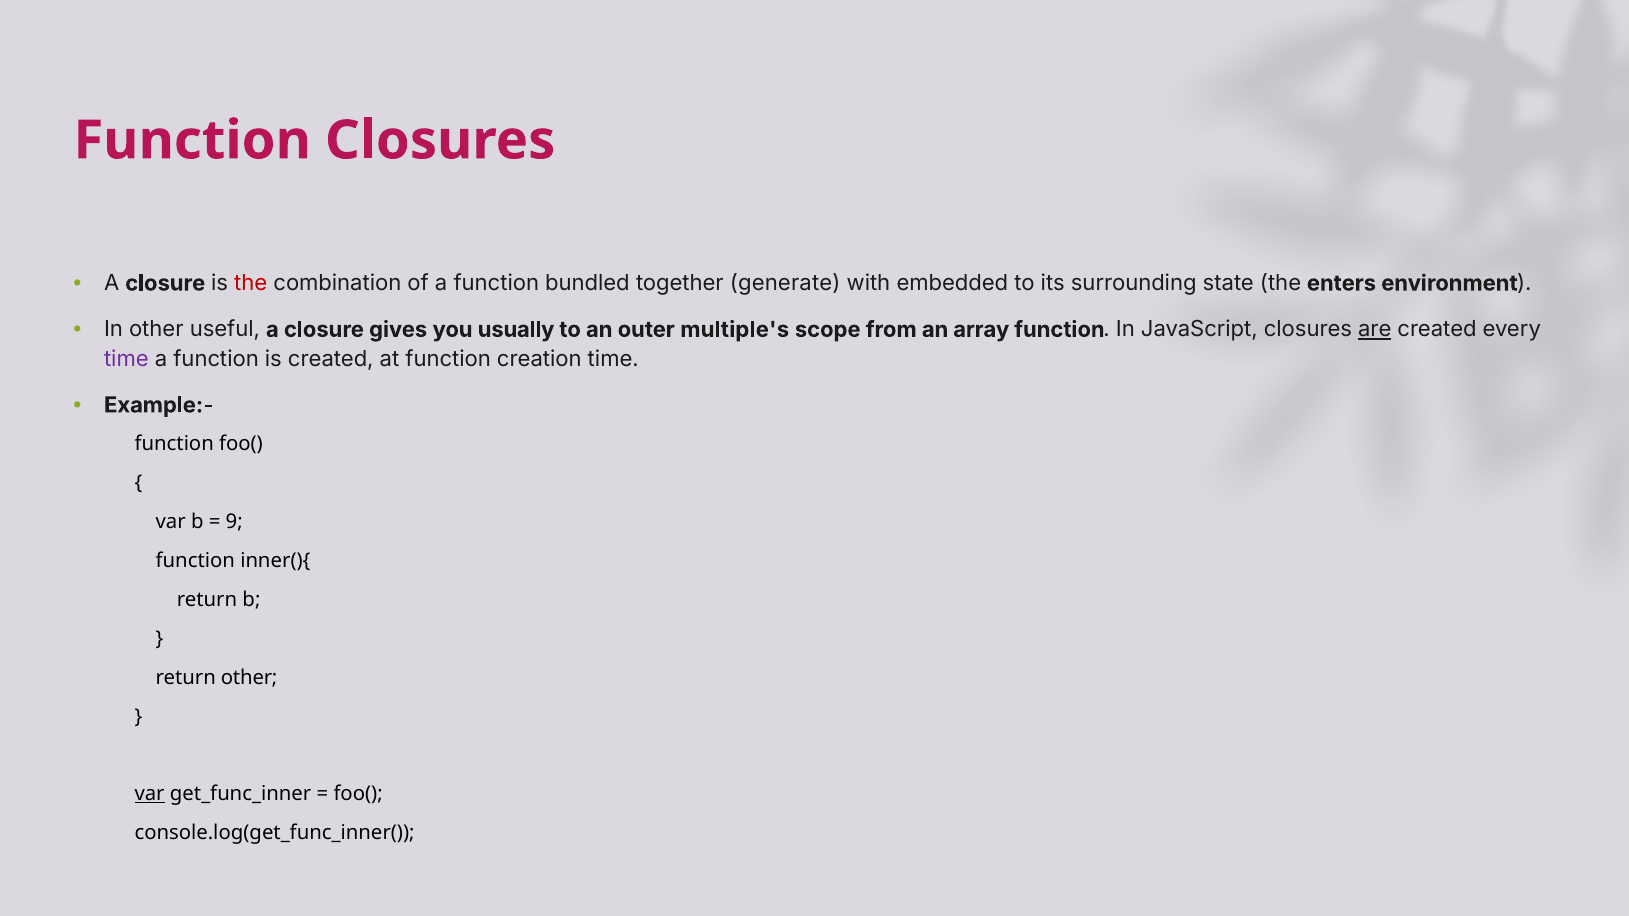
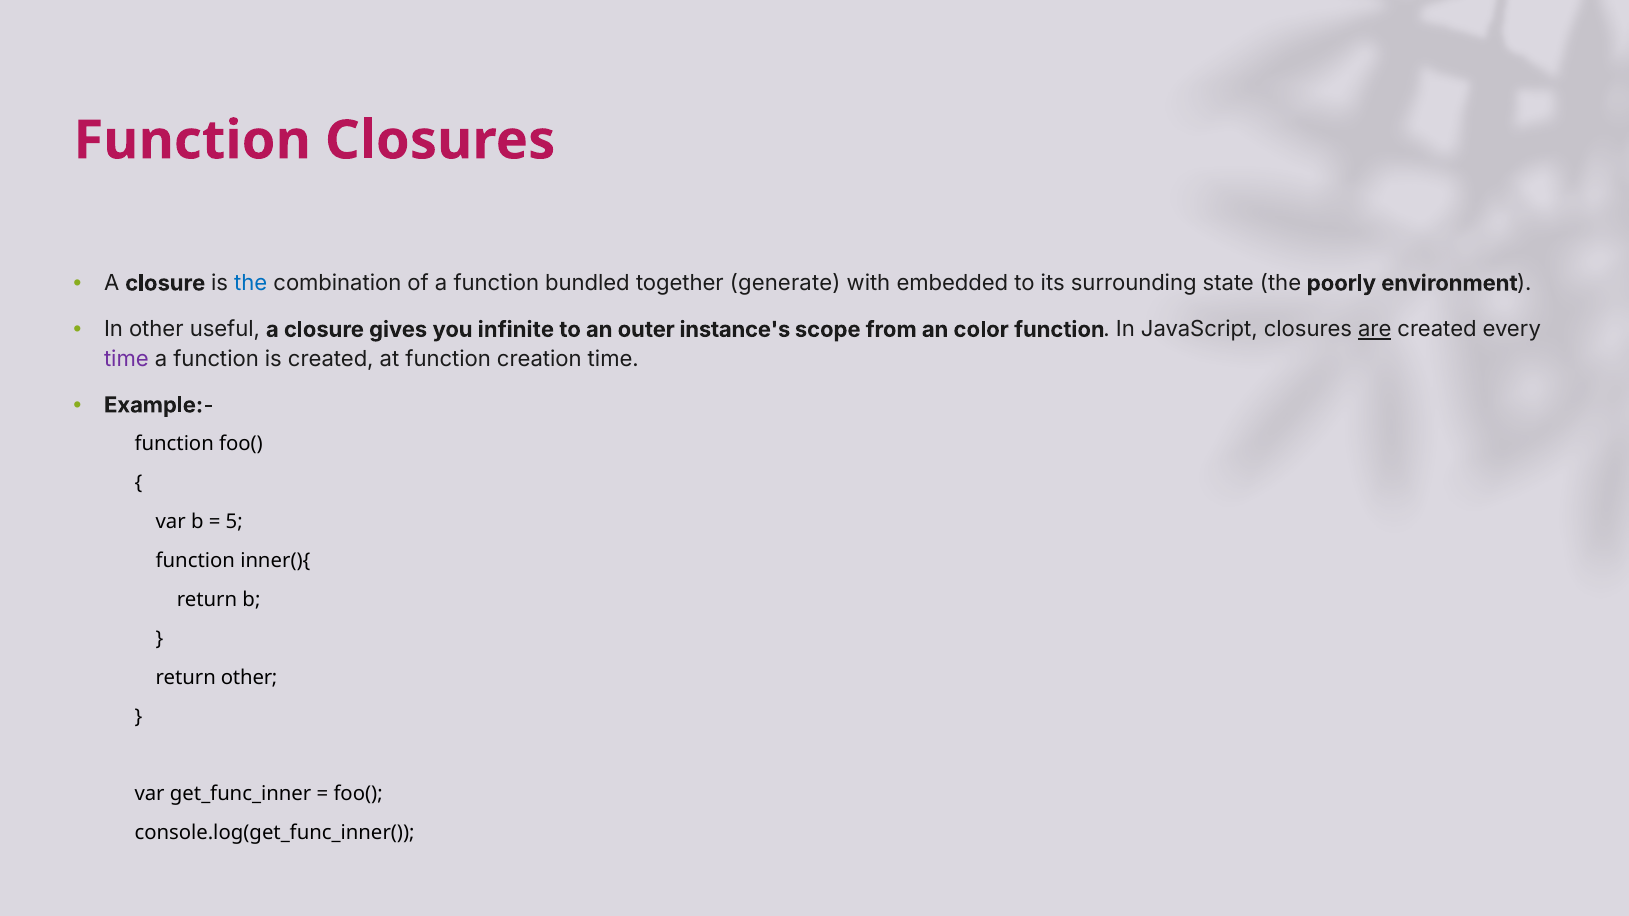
the at (251, 283) colour: red -> blue
enters: enters -> poorly
usually: usually -> infinite
multiple's: multiple's -> instance's
array: array -> color
9: 9 -> 5
var at (150, 794) underline: present -> none
